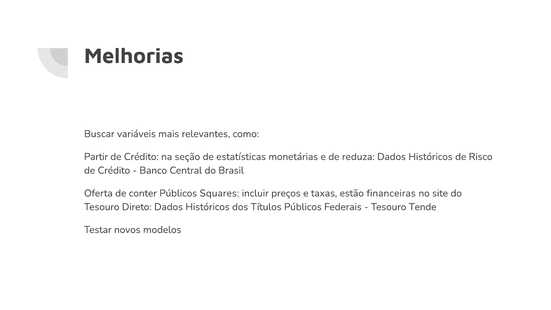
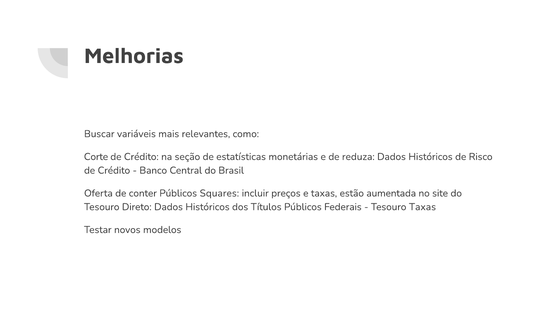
Partir: Partir -> Corte
financeiras: financeiras -> aumentada
Tesouro Tende: Tende -> Taxas
